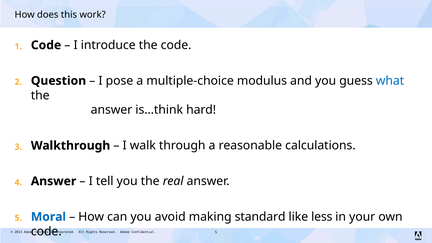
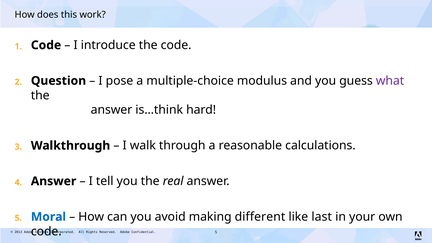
what colour: blue -> purple
standard: standard -> different
less: less -> last
